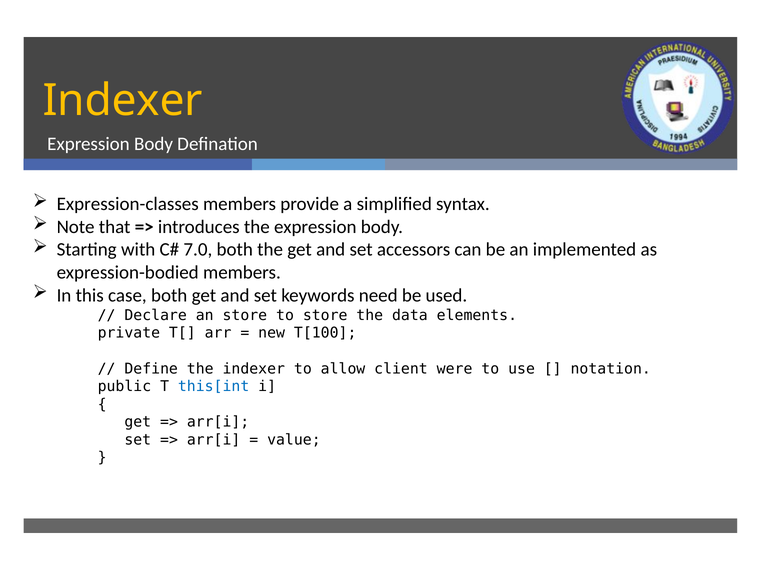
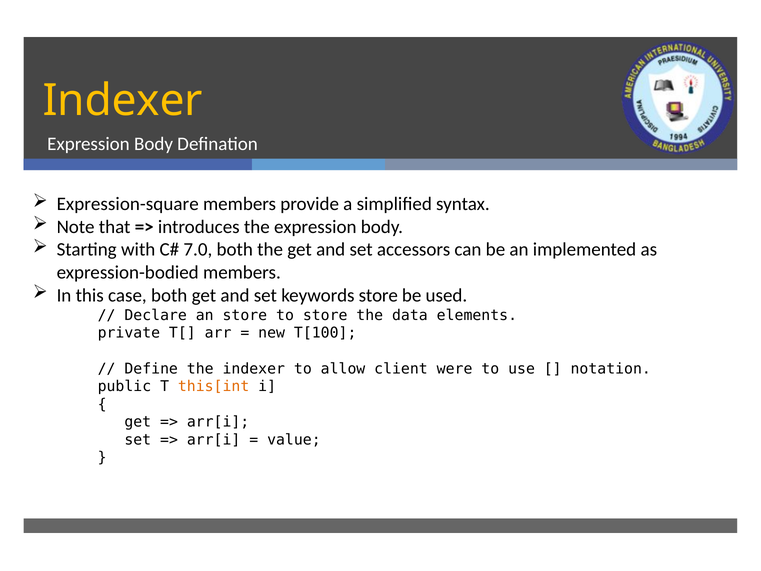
Expression-classes: Expression-classes -> Expression-square
keywords need: need -> store
this[int colour: blue -> orange
